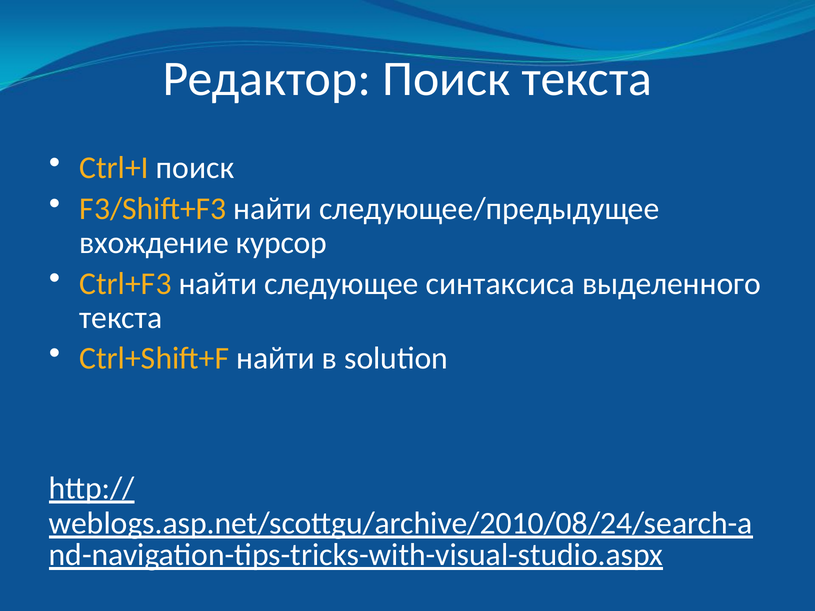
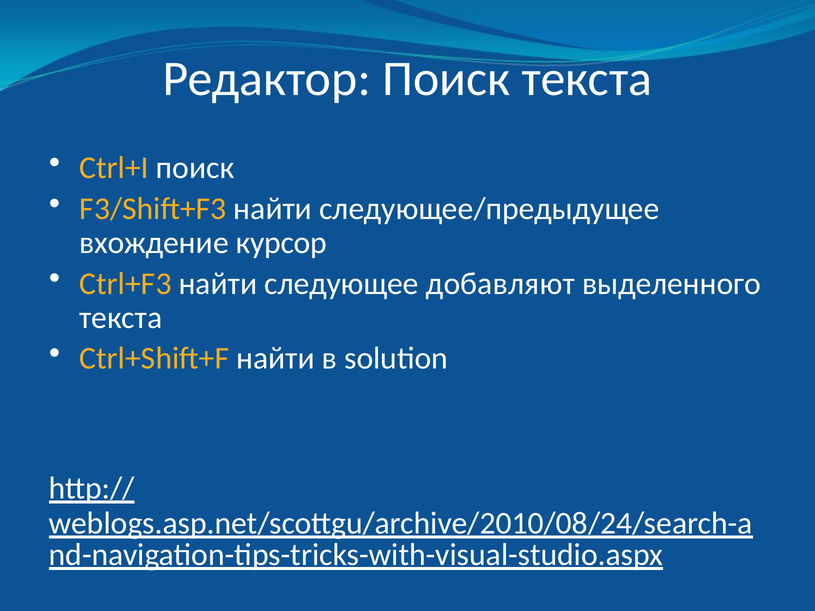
синтаксиса: синтаксиса -> добавляют
